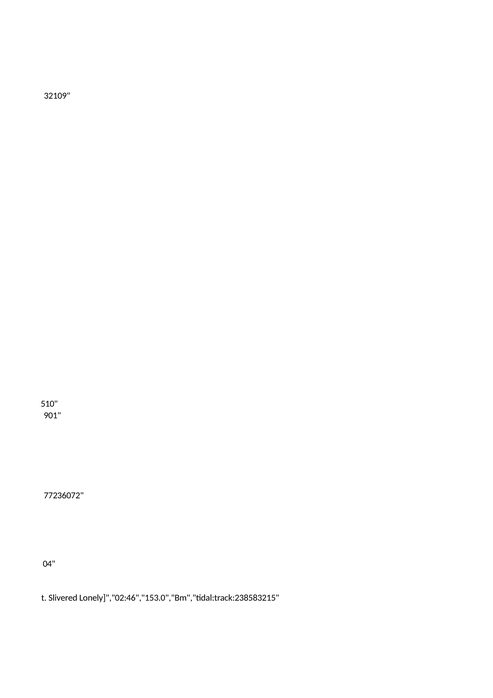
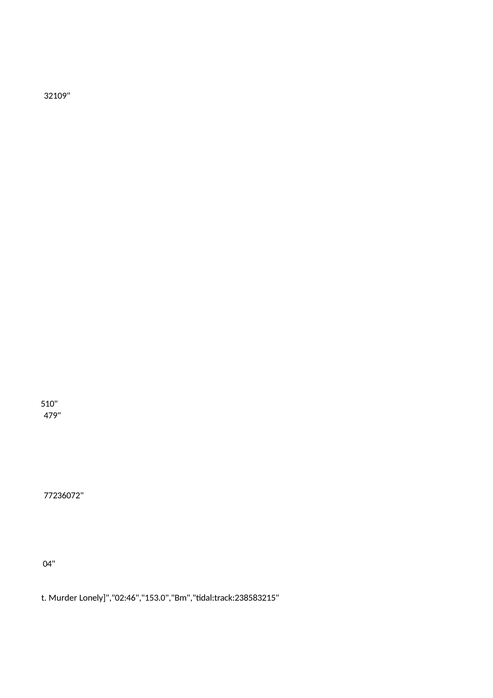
901: 901 -> 479
Slivered: Slivered -> Murder
